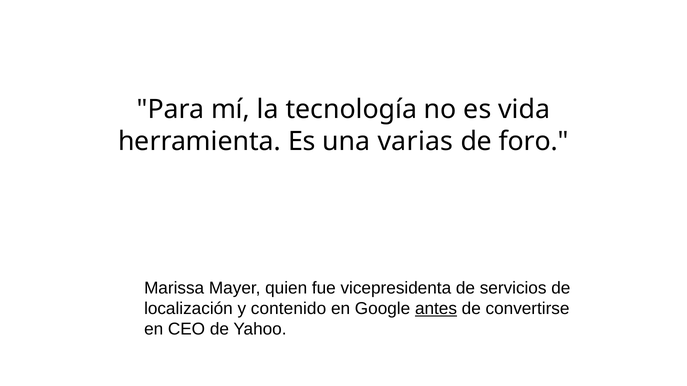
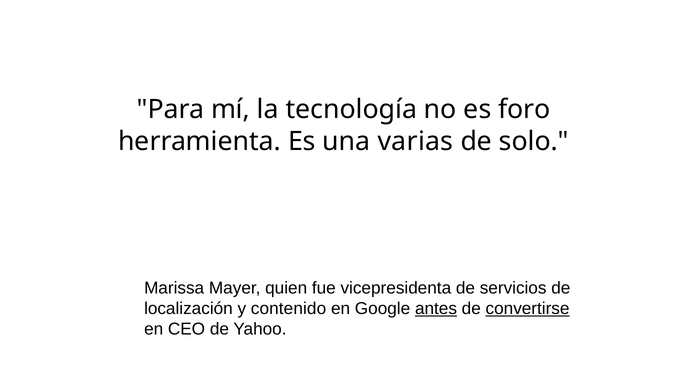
vida: vida -> foro
foro: foro -> solo
convertirse underline: none -> present
